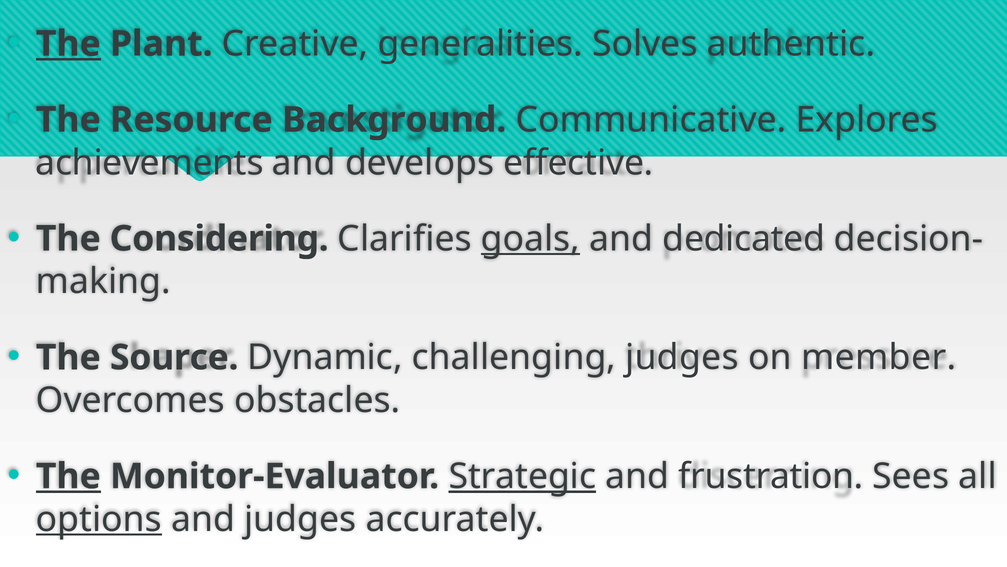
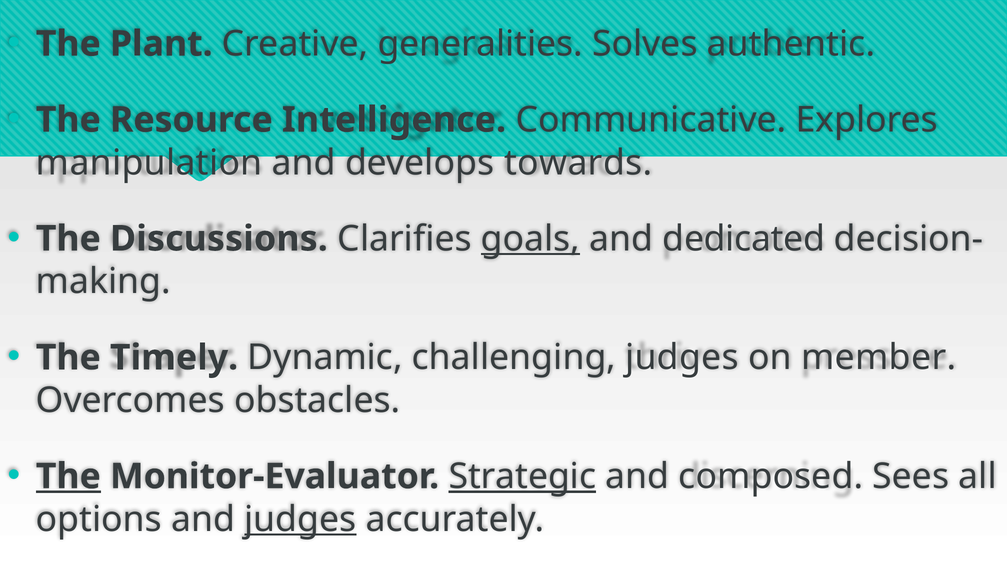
The at (68, 44) underline: present -> none
Background: Background -> Intelligence
achievements: achievements -> manipulation
effective: effective -> towards
Considering: Considering -> Discussions
Source: Source -> Timely
frustration: frustration -> composed
options underline: present -> none
judges at (300, 519) underline: none -> present
